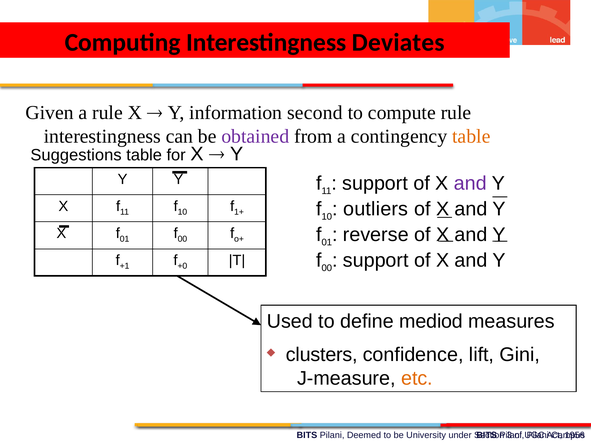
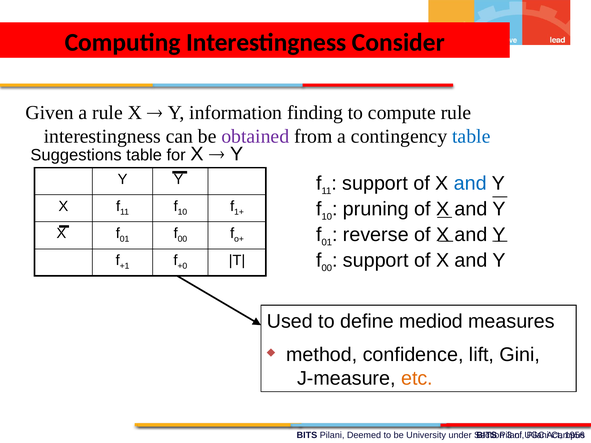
Deviates: Deviates -> Consider
second: second -> finding
table at (471, 136) colour: orange -> blue
and at (470, 184) colour: purple -> blue
outliers: outliers -> pruning
clusters: clusters -> method
